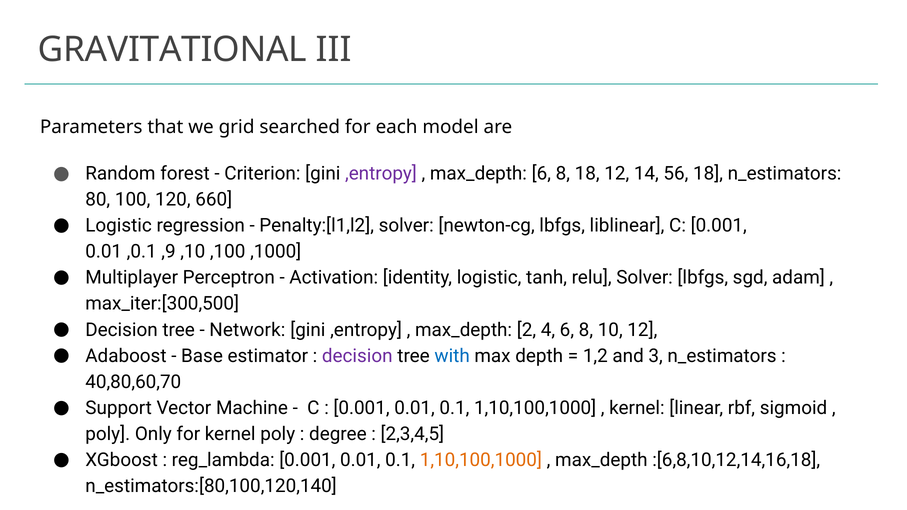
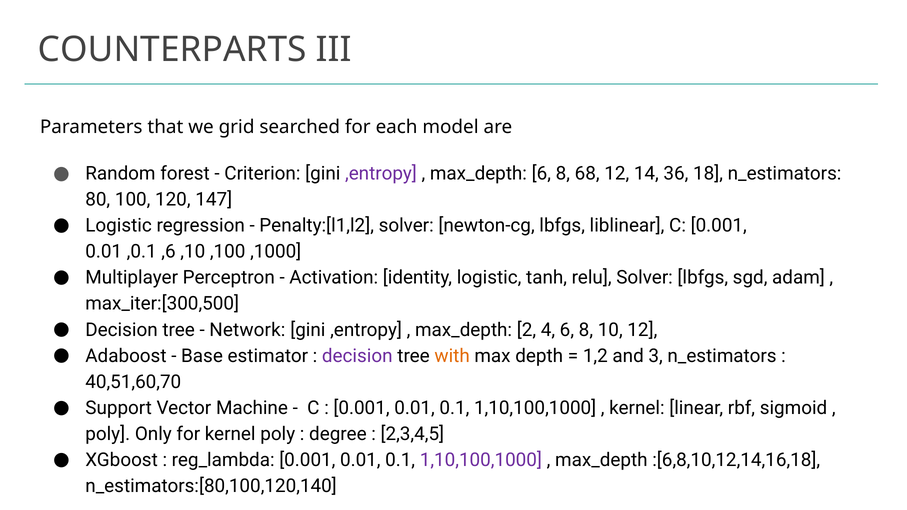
GRAVITATIONAL: GRAVITATIONAL -> COUNTERPARTS
8 18: 18 -> 68
56: 56 -> 36
660: 660 -> 147
,9: ,9 -> ,6
with colour: blue -> orange
40,80,60,70: 40,80,60,70 -> 40,51,60,70
1,10,100,1000 at (481, 460) colour: orange -> purple
